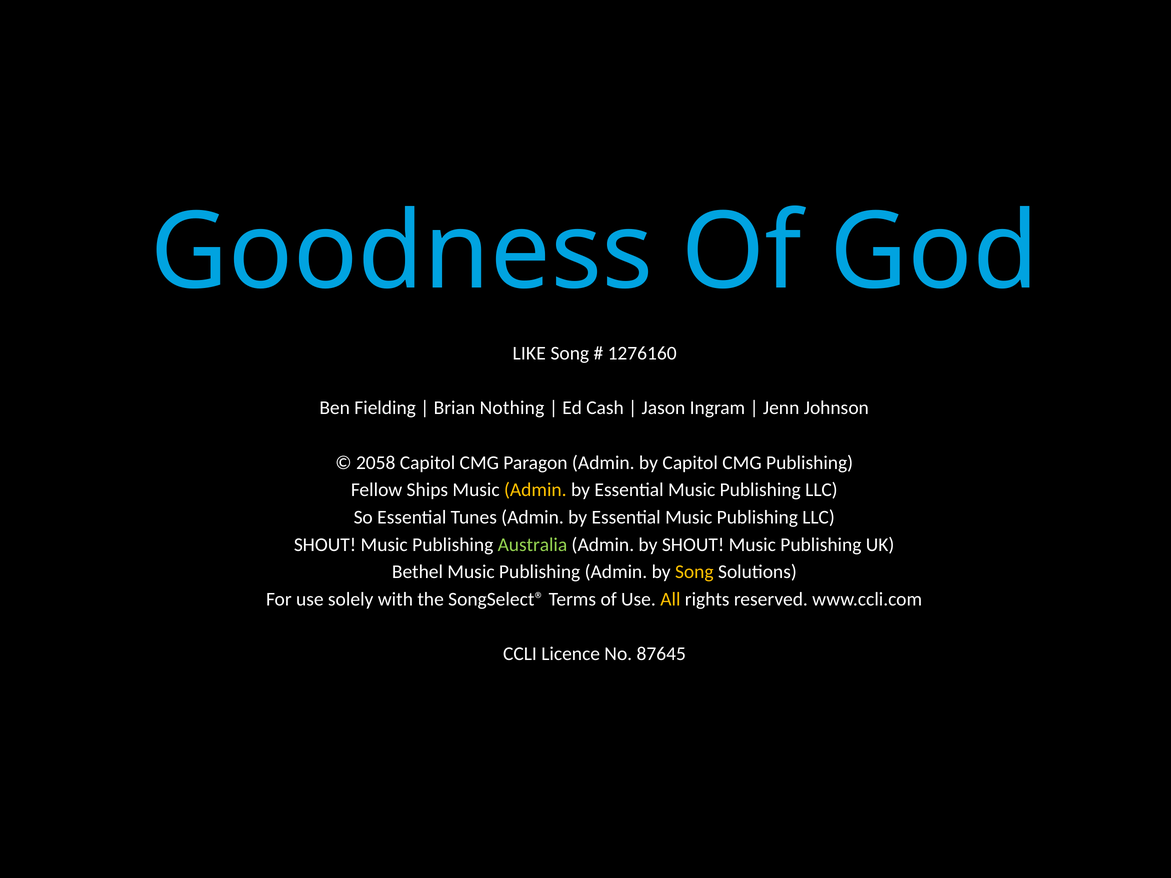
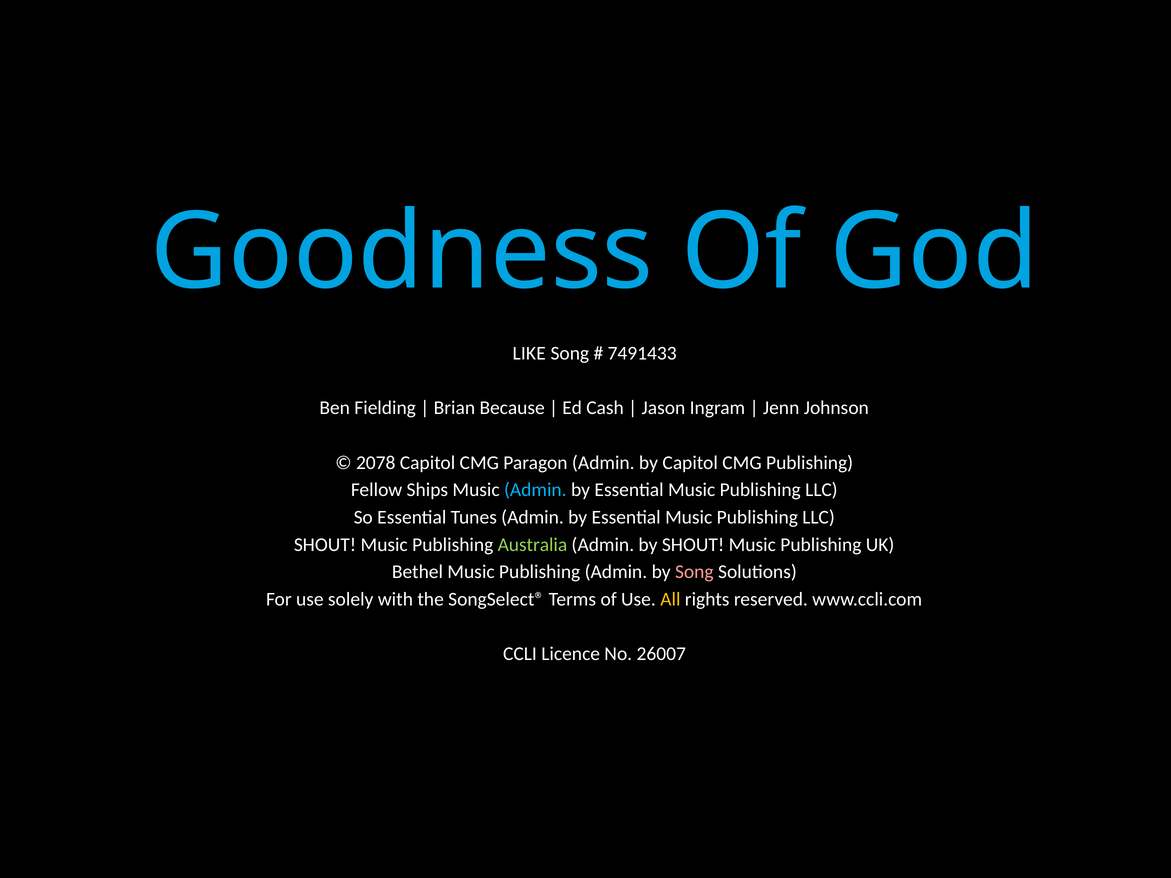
1276160: 1276160 -> 7491433
Nothing: Nothing -> Because
2058: 2058 -> 2078
Admin at (535, 490) colour: yellow -> light blue
Song at (694, 572) colour: yellow -> pink
87645: 87645 -> 26007
